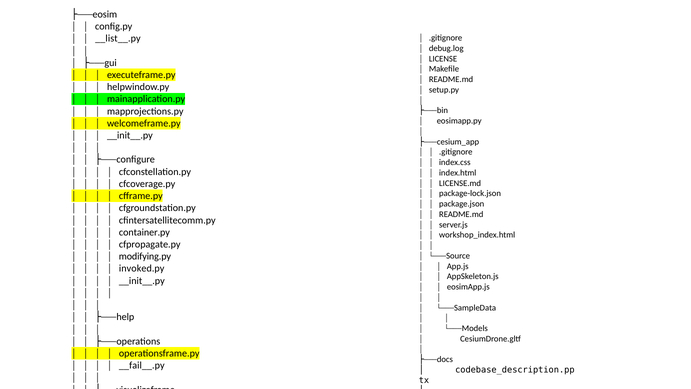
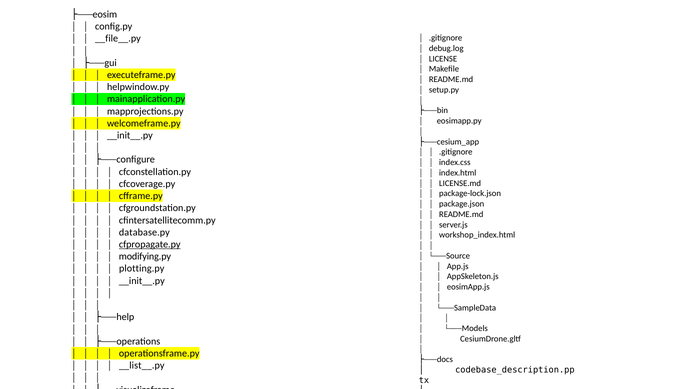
__list__.py: __list__.py -> __file__.py
container.py: container.py -> database.py
cfpropagate.py underline: none -> present
invoked.py: invoked.py -> plotting.py
__fail__.py: __fail__.py -> __list__.py
